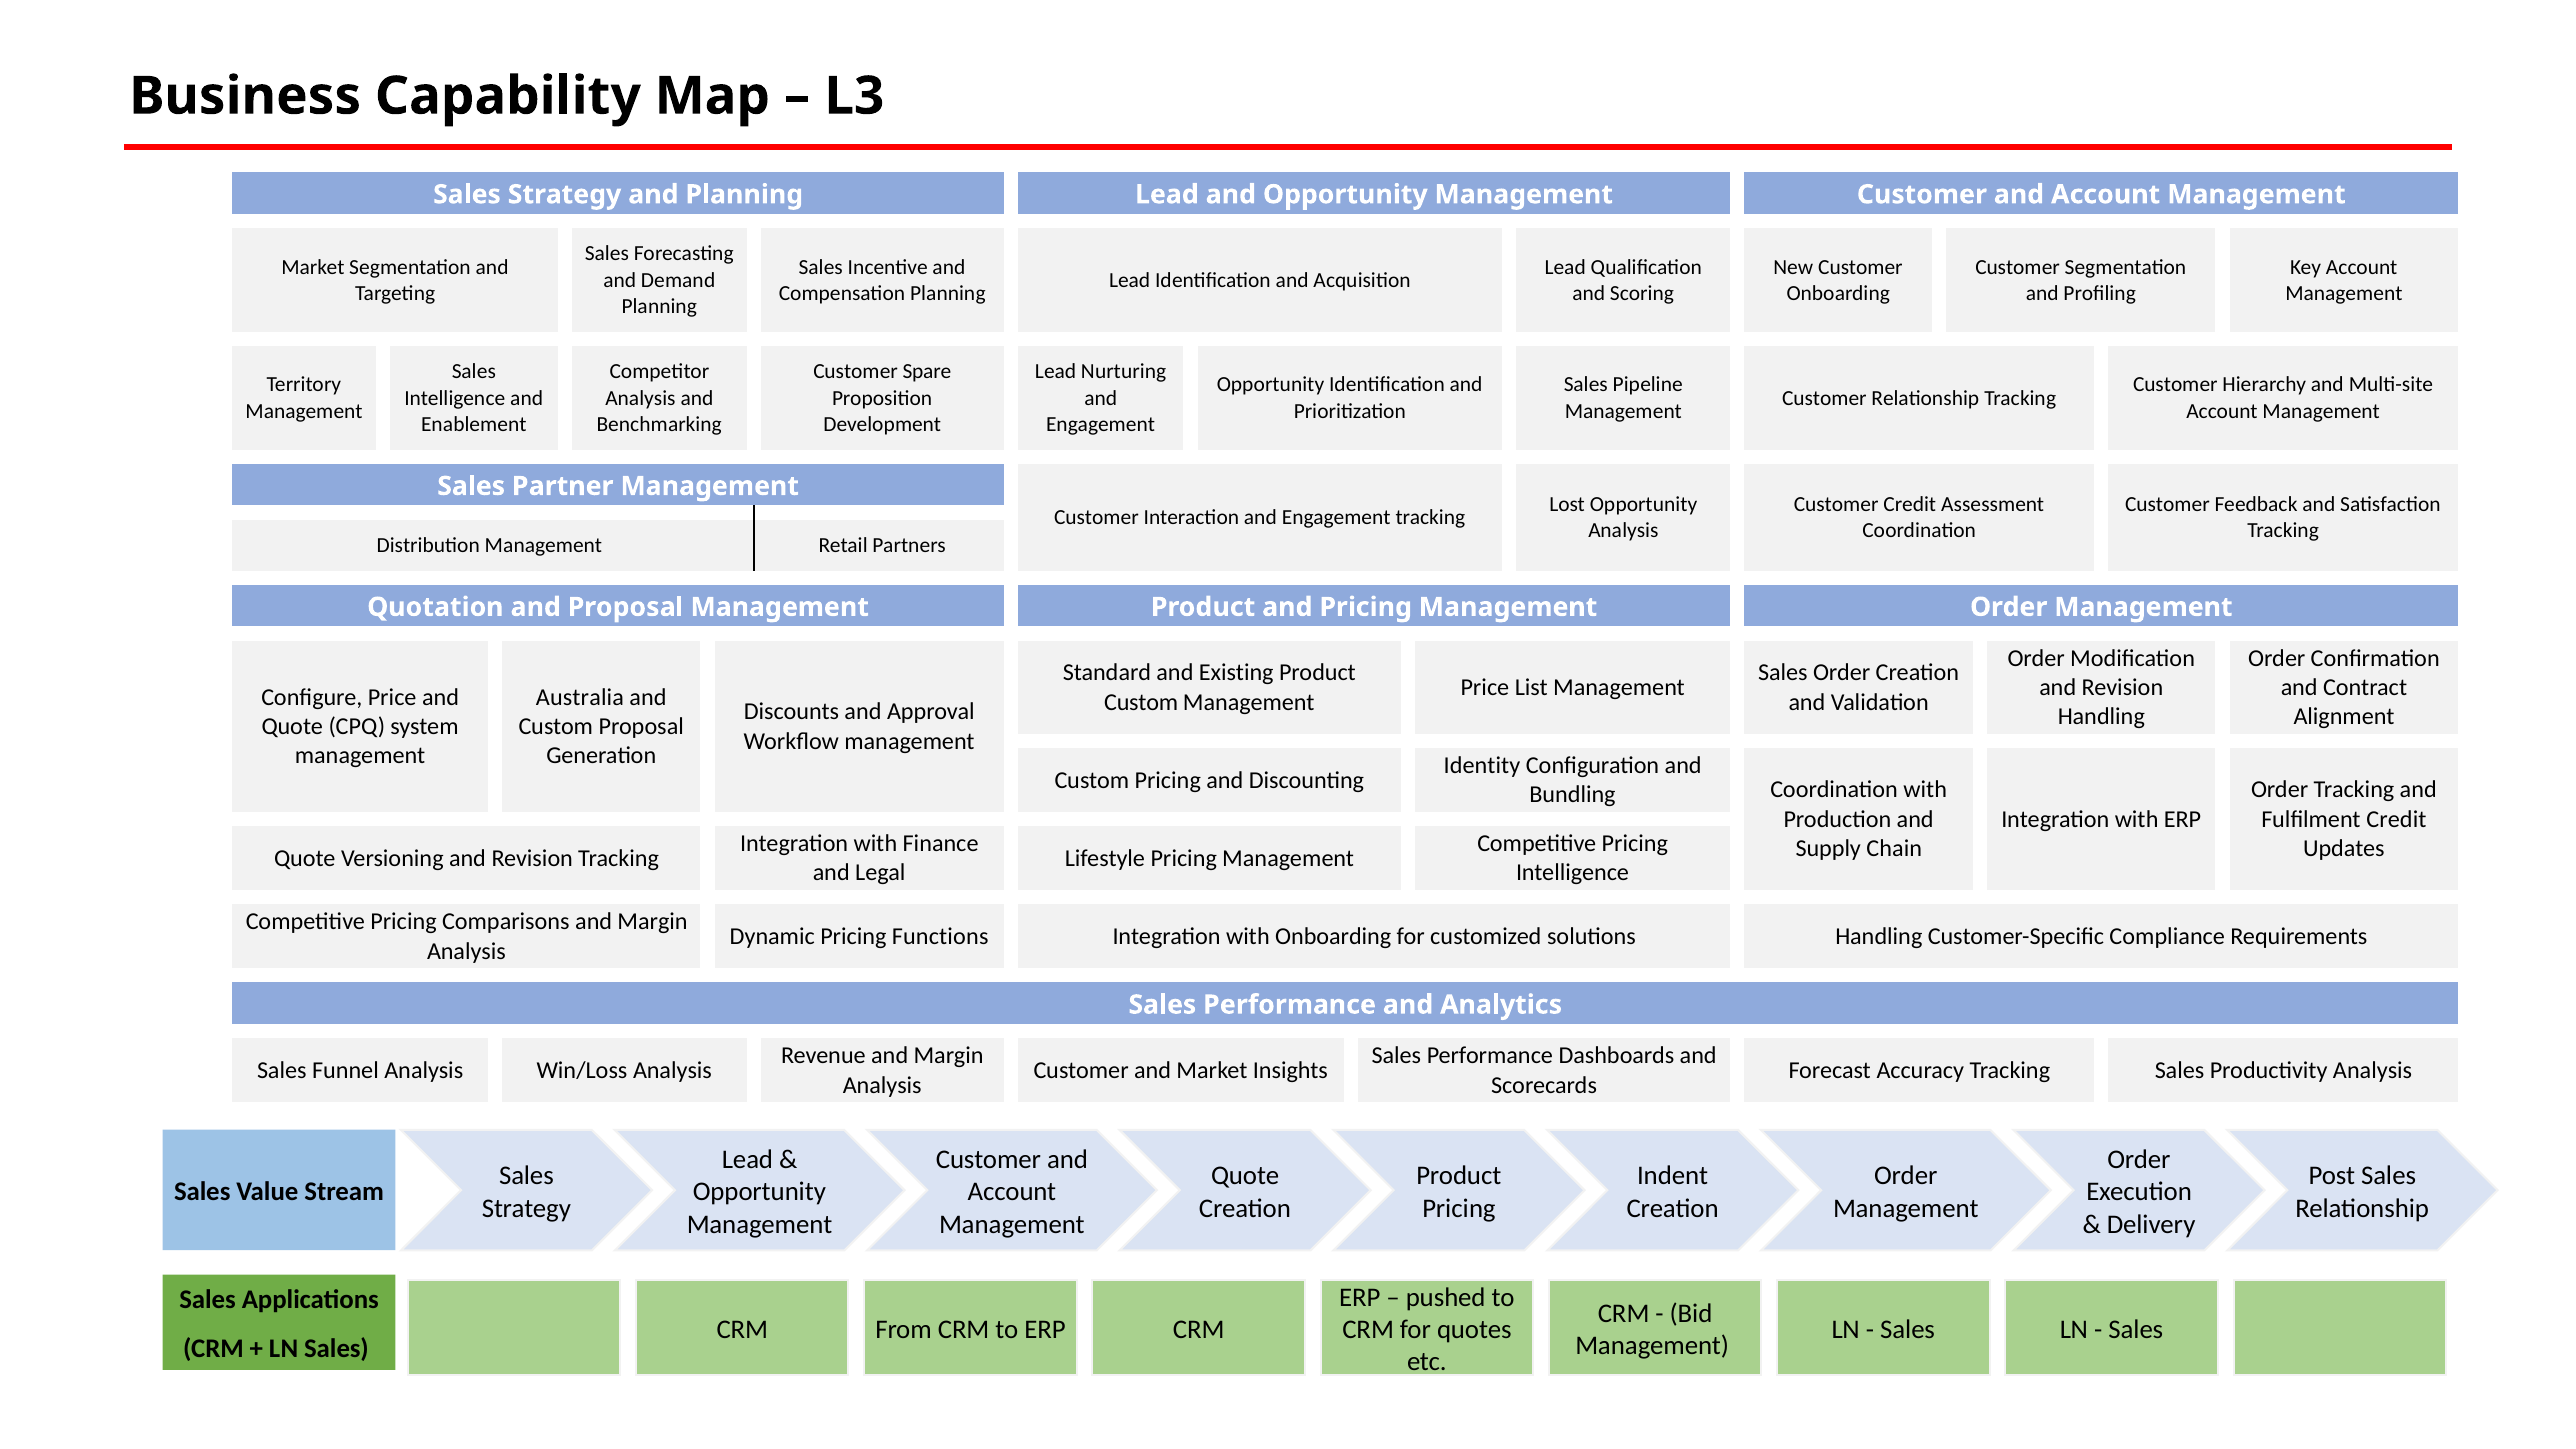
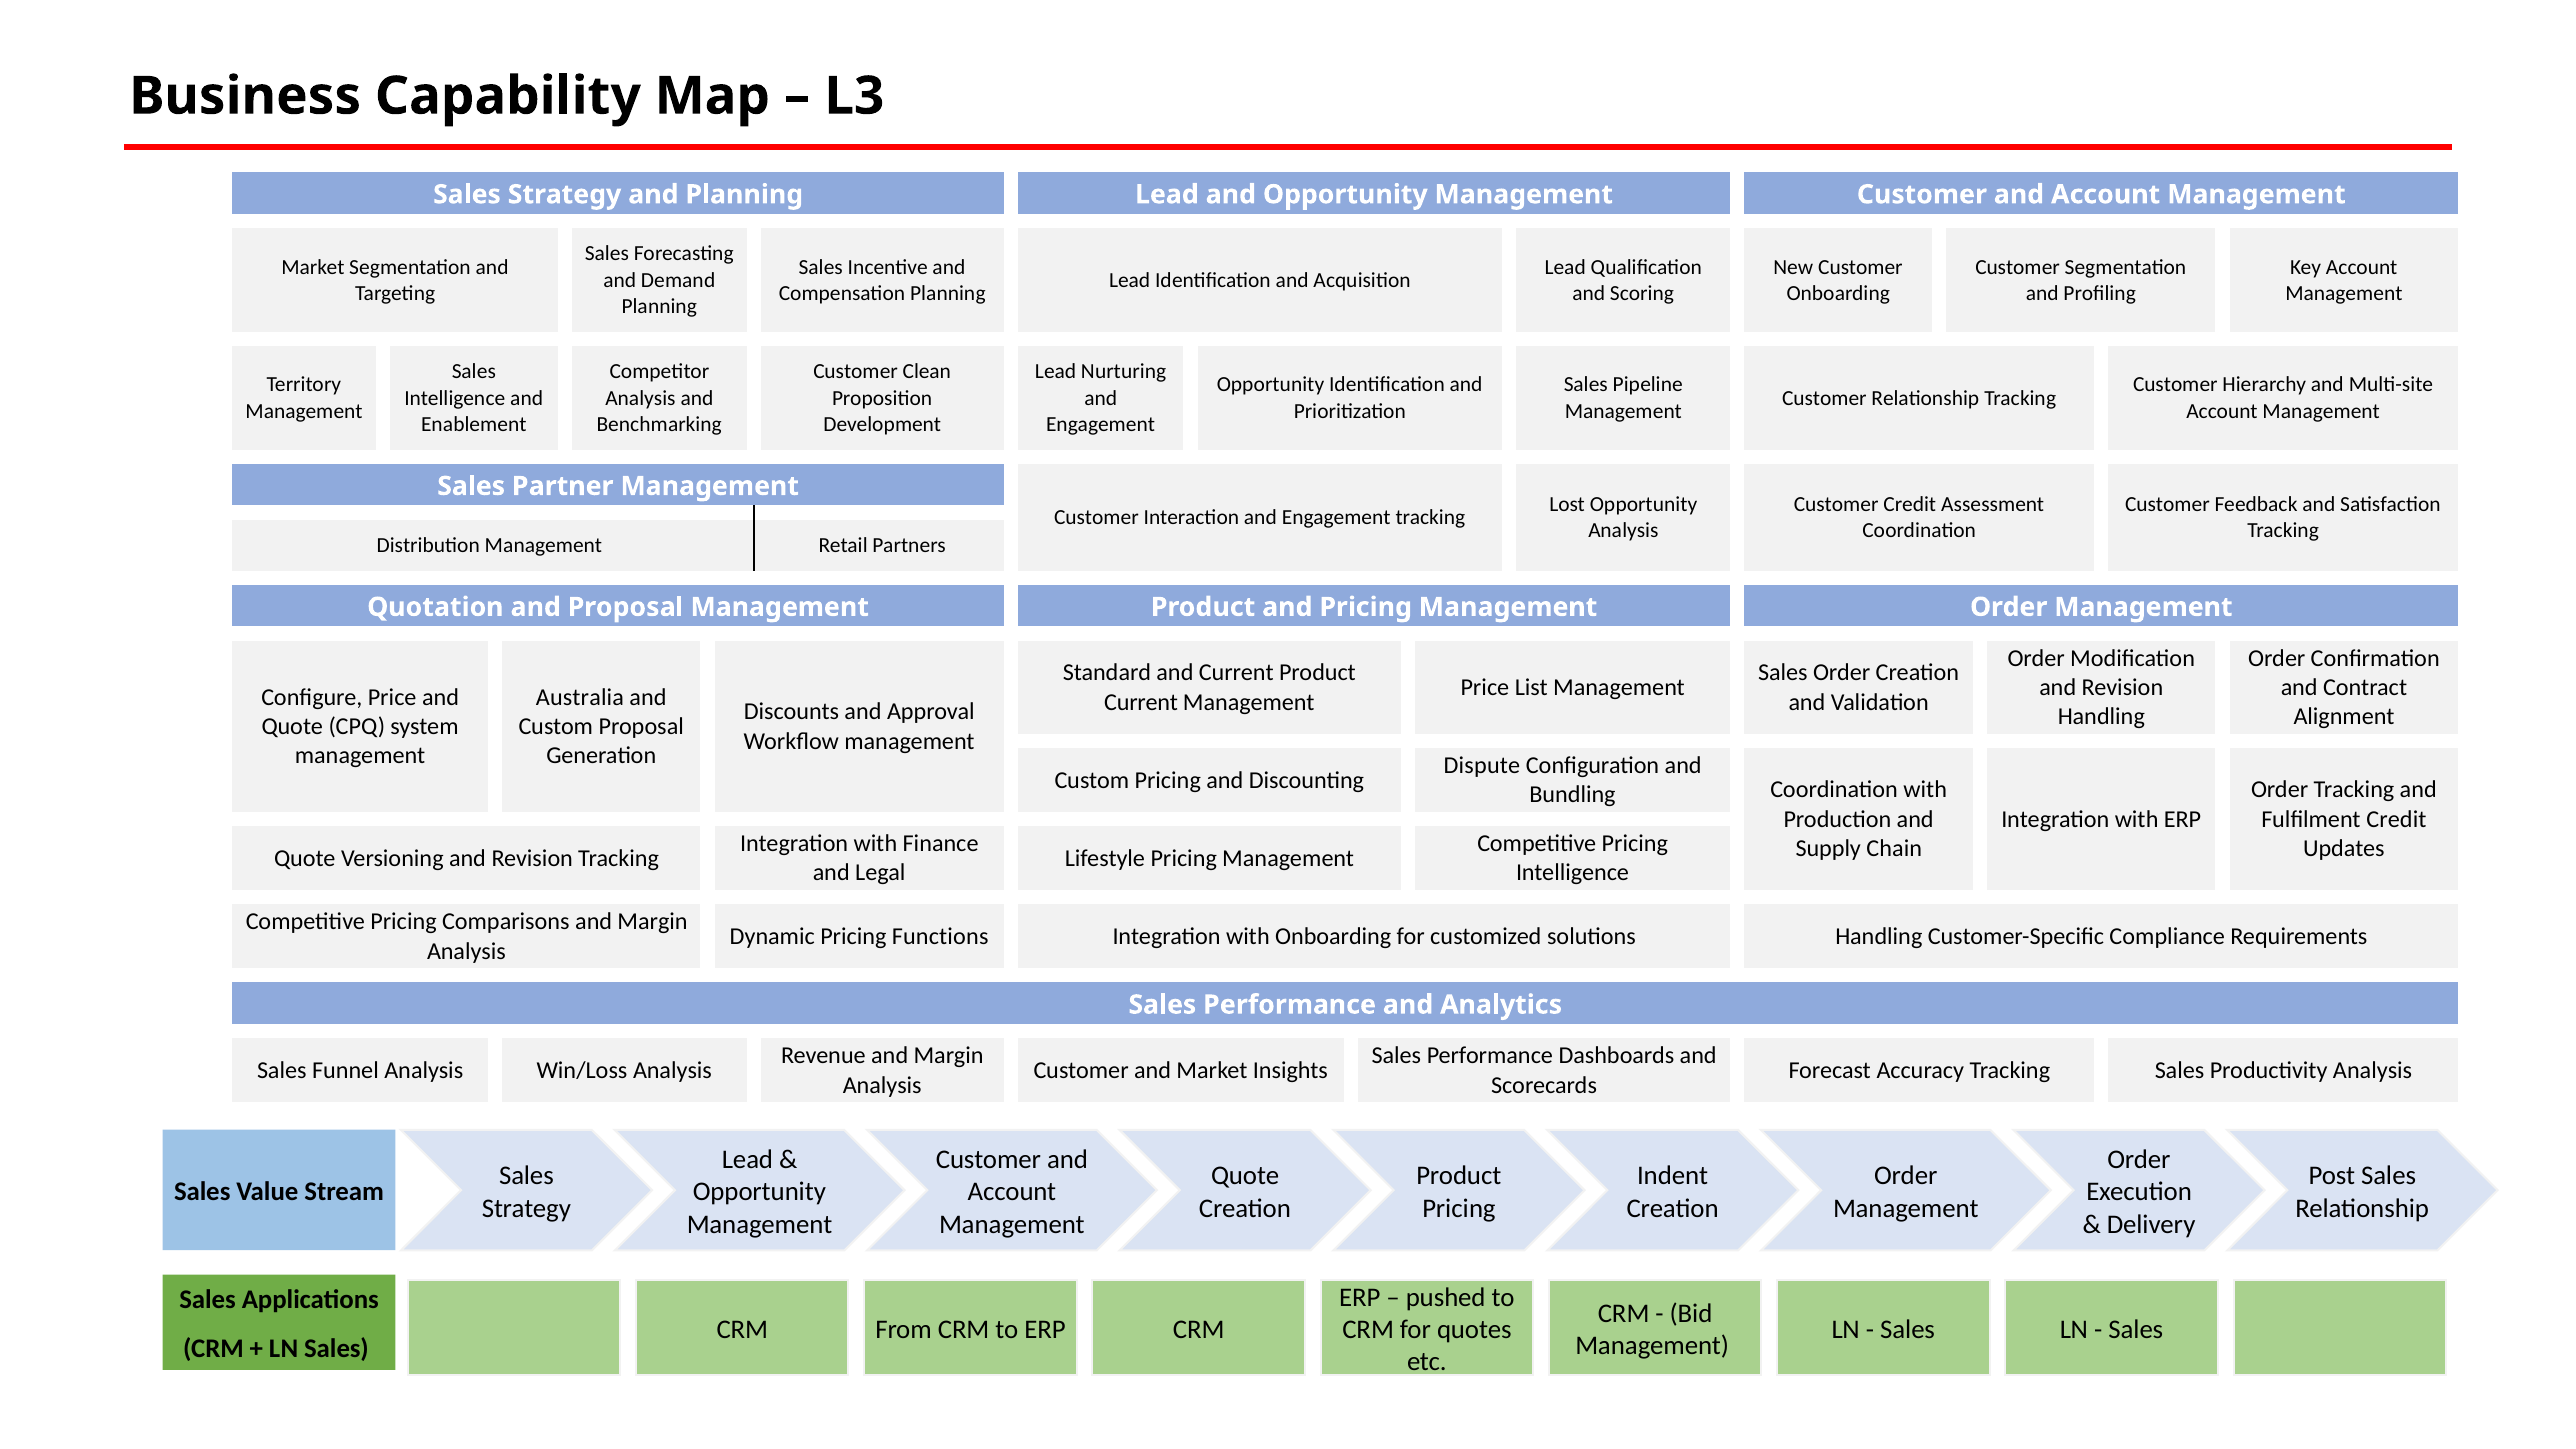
Spare: Spare -> Clean
and Existing: Existing -> Current
Custom at (1141, 702): Custom -> Current
Identity: Identity -> Dispute
